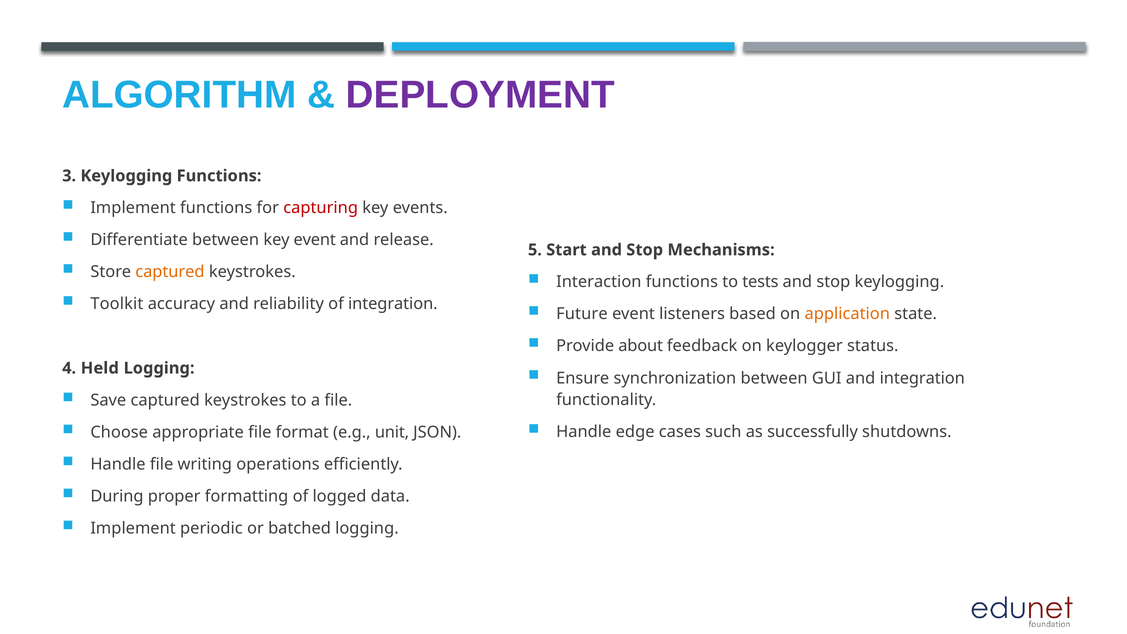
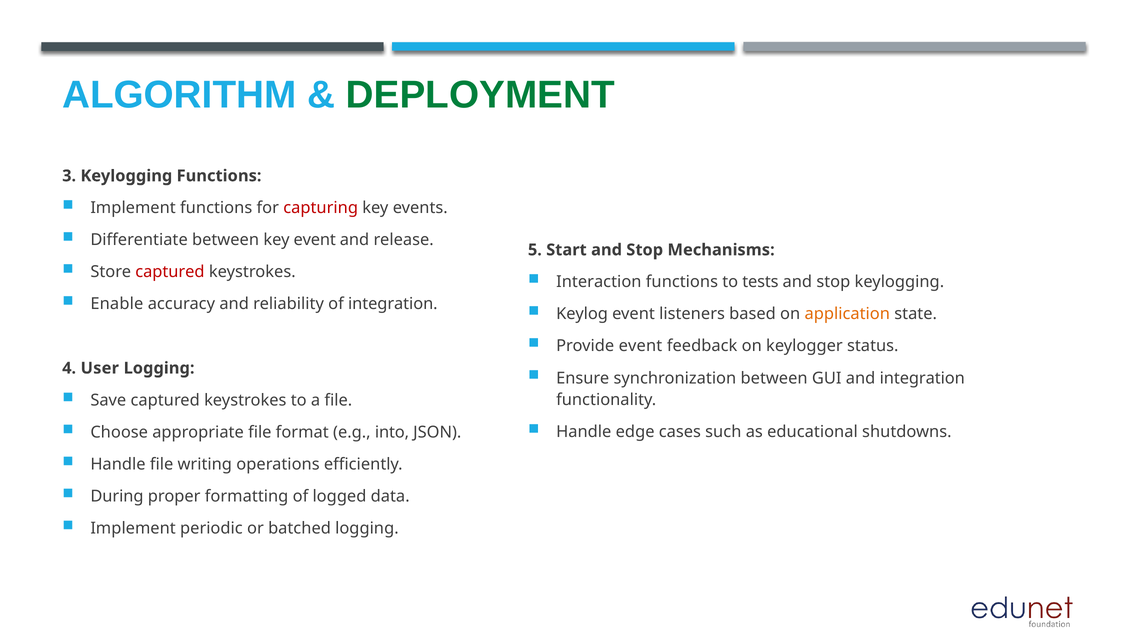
DEPLOYMENT colour: purple -> green
captured at (170, 272) colour: orange -> red
Toolkit: Toolkit -> Enable
Future: Future -> Keylog
Provide about: about -> event
Held: Held -> User
successfully: successfully -> educational
unit: unit -> into
